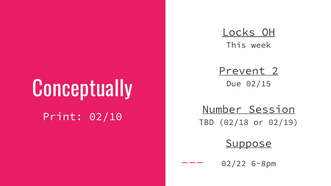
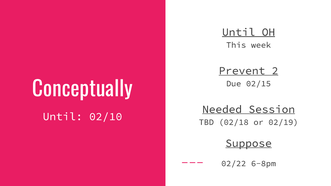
Locks at (239, 32): Locks -> Until
Number: Number -> Needed
Print at (63, 117): Print -> Until
